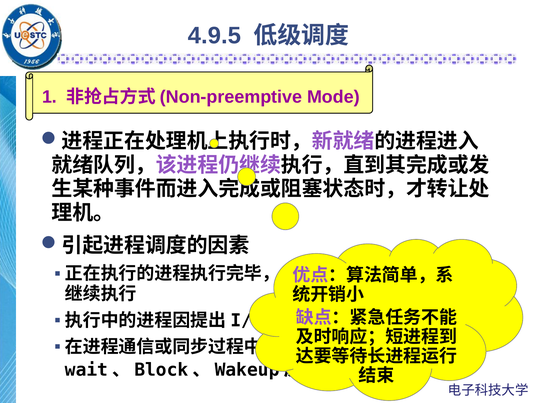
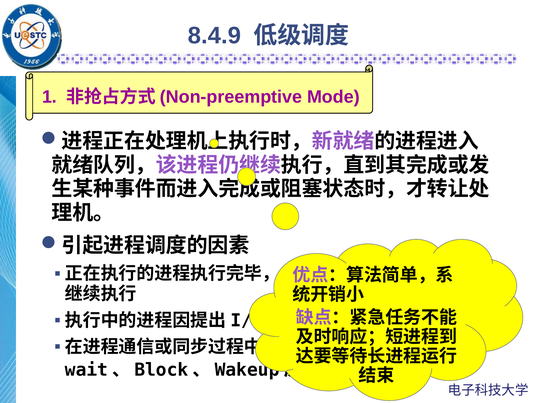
4.9.5: 4.9.5 -> 8.4.9
